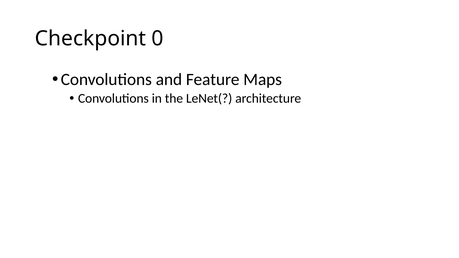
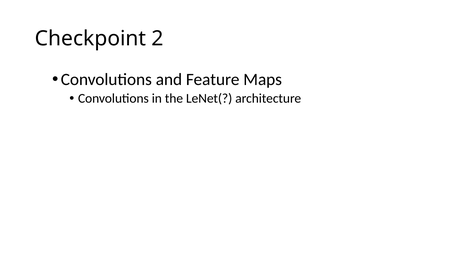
0: 0 -> 2
